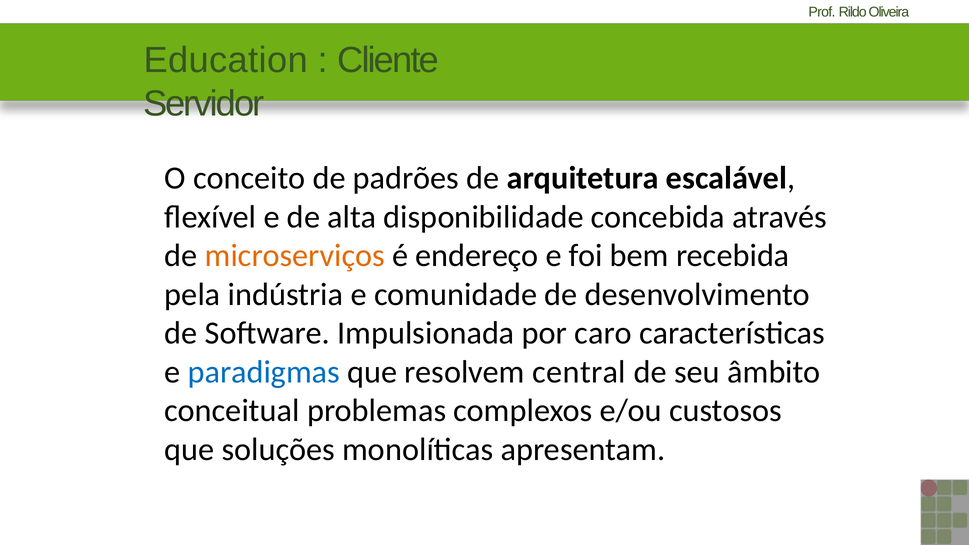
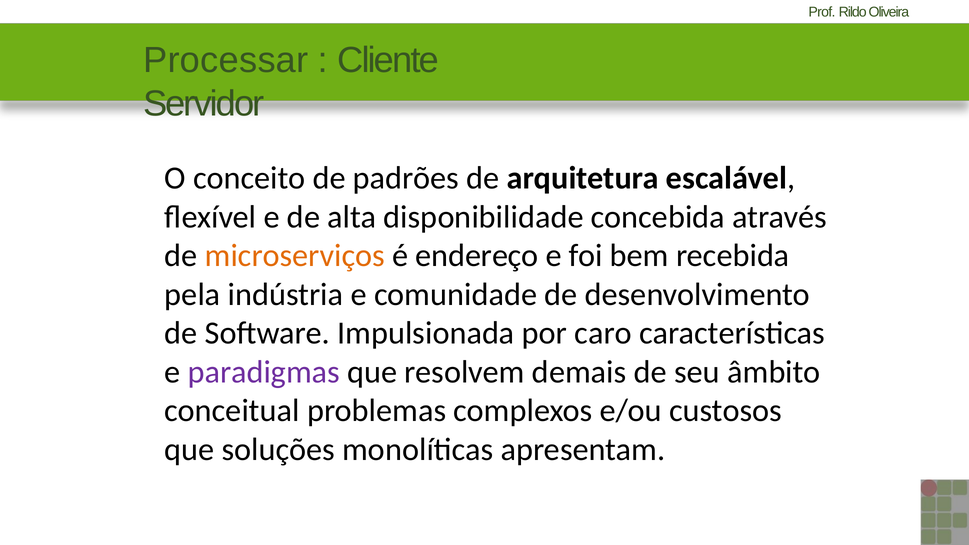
Education: Education -> Processar
paradigmas colour: blue -> purple
central: central -> demais
